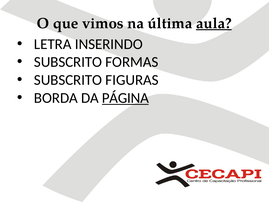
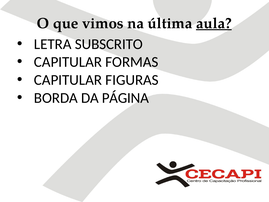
INSERINDO: INSERINDO -> SUBSCRITO
SUBSCRITO at (68, 62): SUBSCRITO -> CAPITULAR
SUBSCRITO at (68, 80): SUBSCRITO -> CAPITULAR
PÁGINA underline: present -> none
